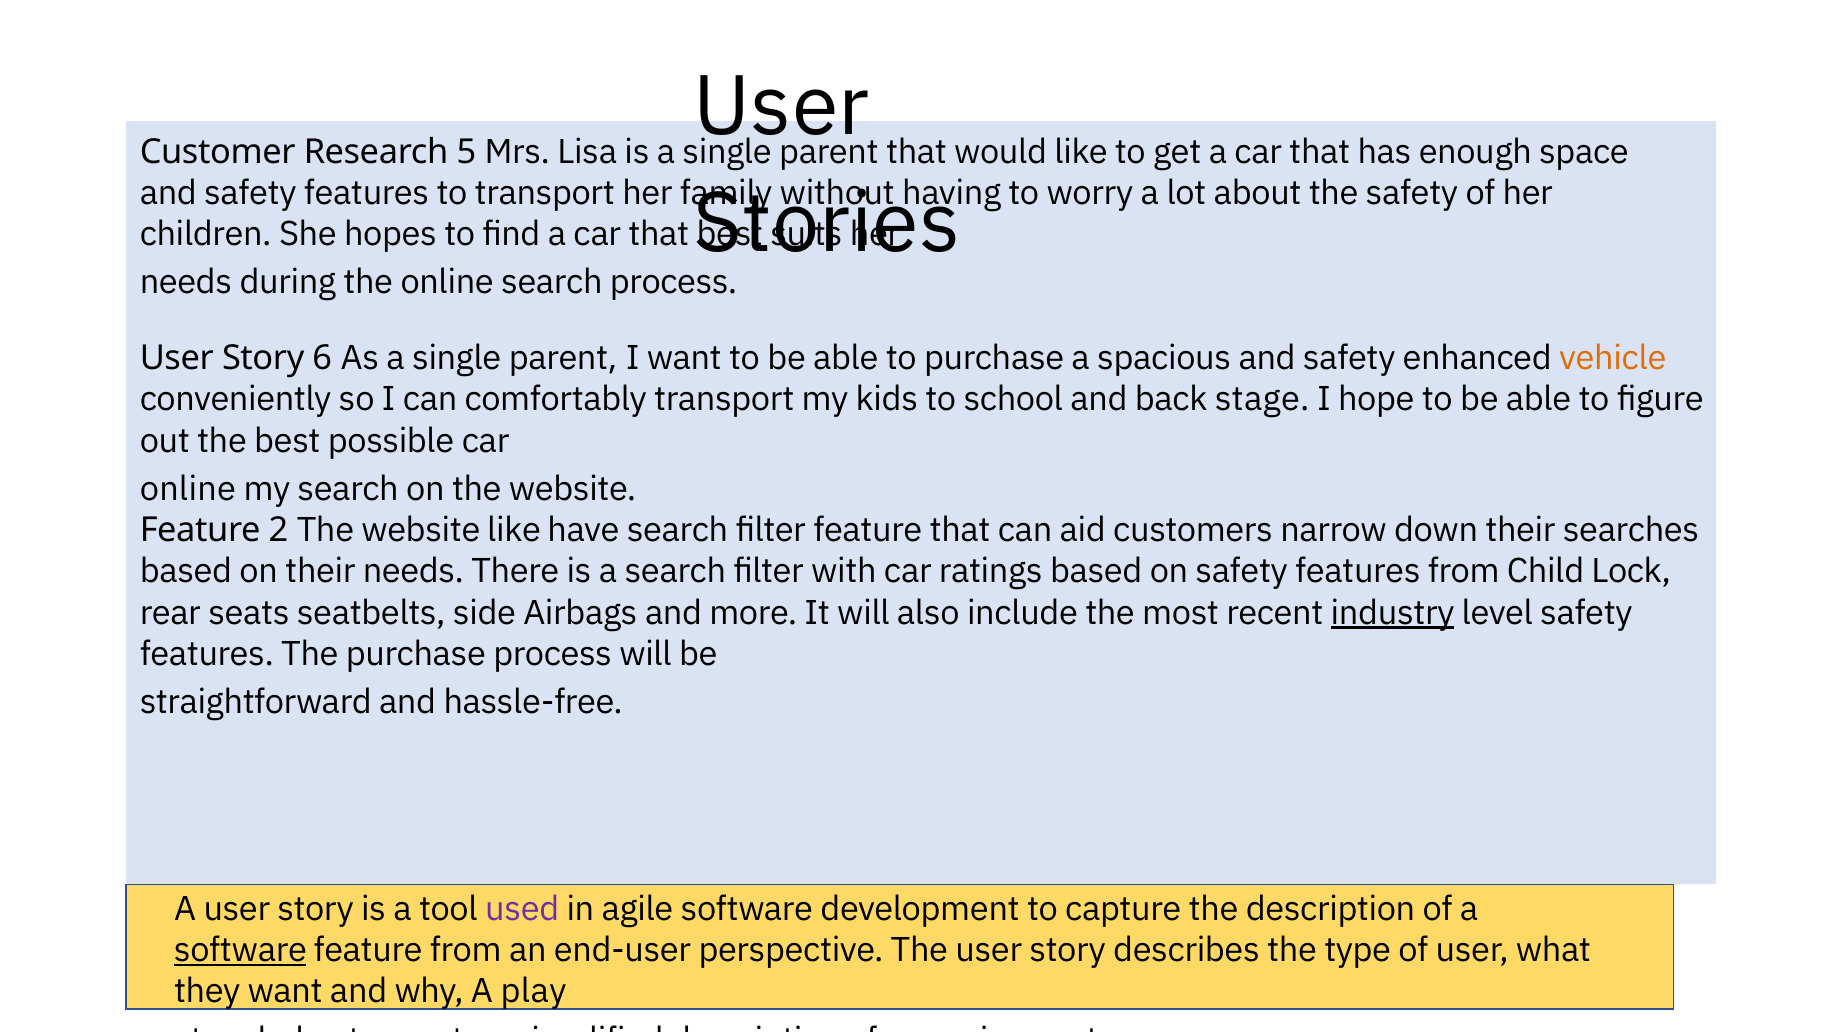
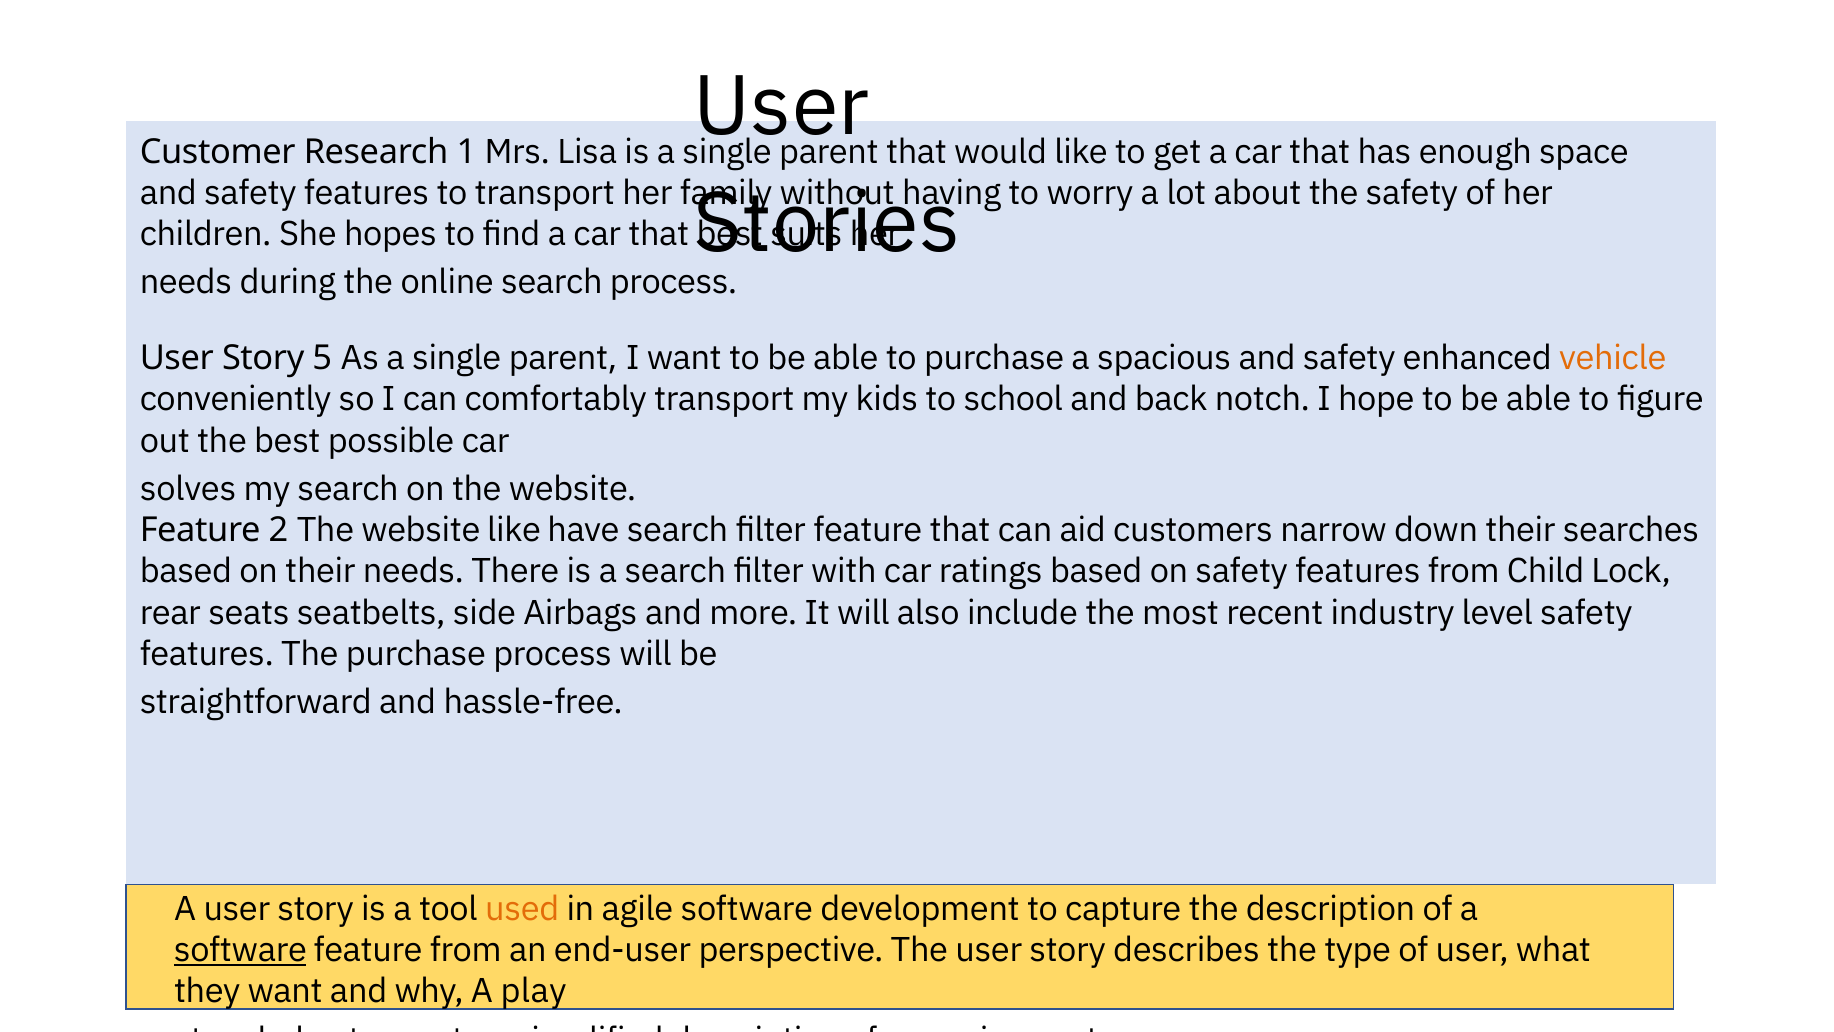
5: 5 -> 1
6: 6 -> 5
stage: stage -> notch
online at (188, 489): online -> solves
industry underline: present -> none
used colour: purple -> orange
